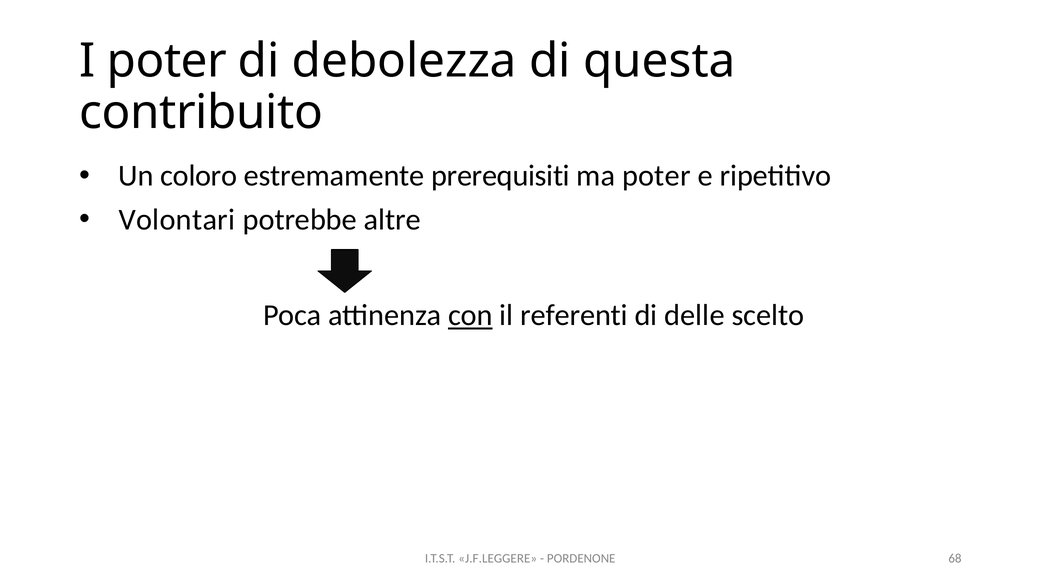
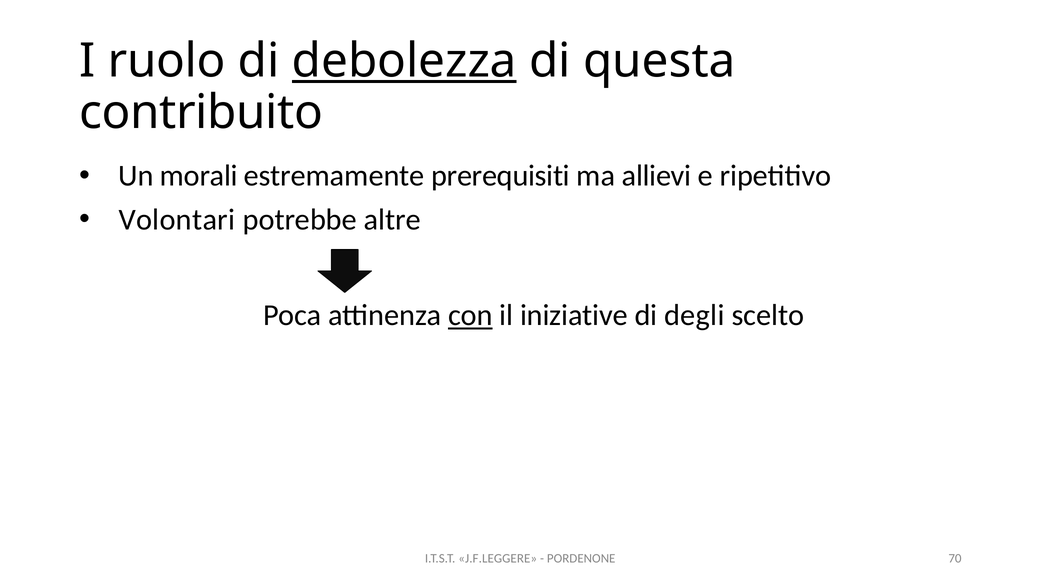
I poter: poter -> ruolo
debolezza underline: none -> present
coloro: coloro -> morali
ma poter: poter -> allievi
referenti: referenti -> iniziative
delle: delle -> degli
68: 68 -> 70
